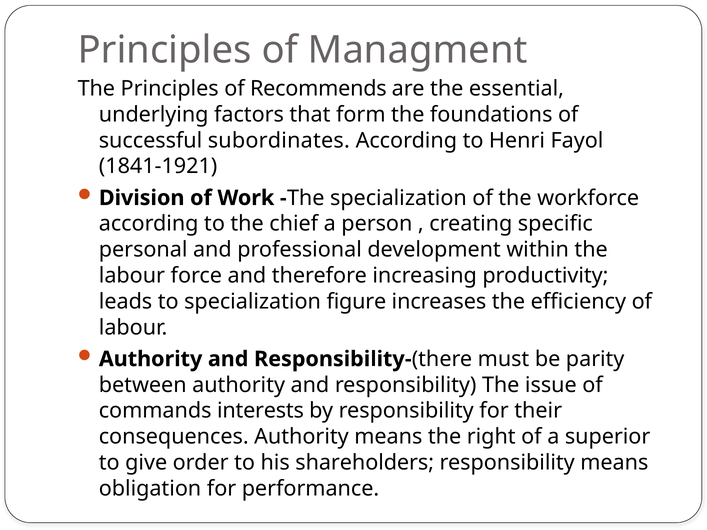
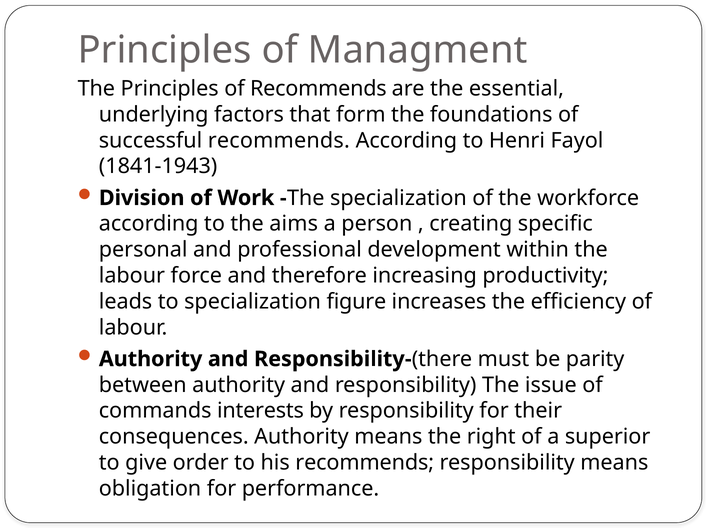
successful subordinates: subordinates -> recommends
1841-1921: 1841-1921 -> 1841-1943
chief: chief -> aims
his shareholders: shareholders -> recommends
